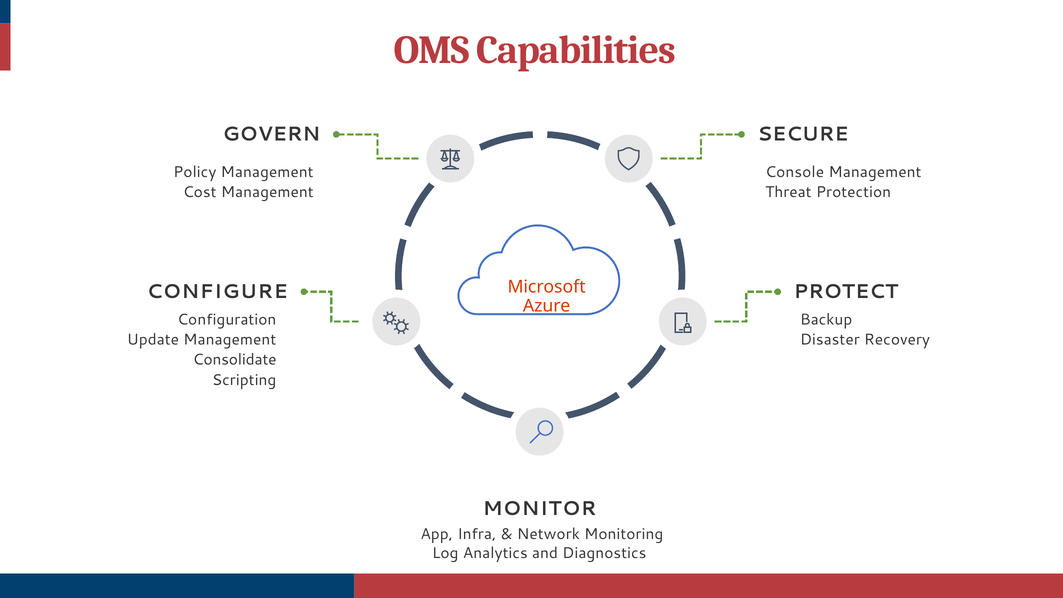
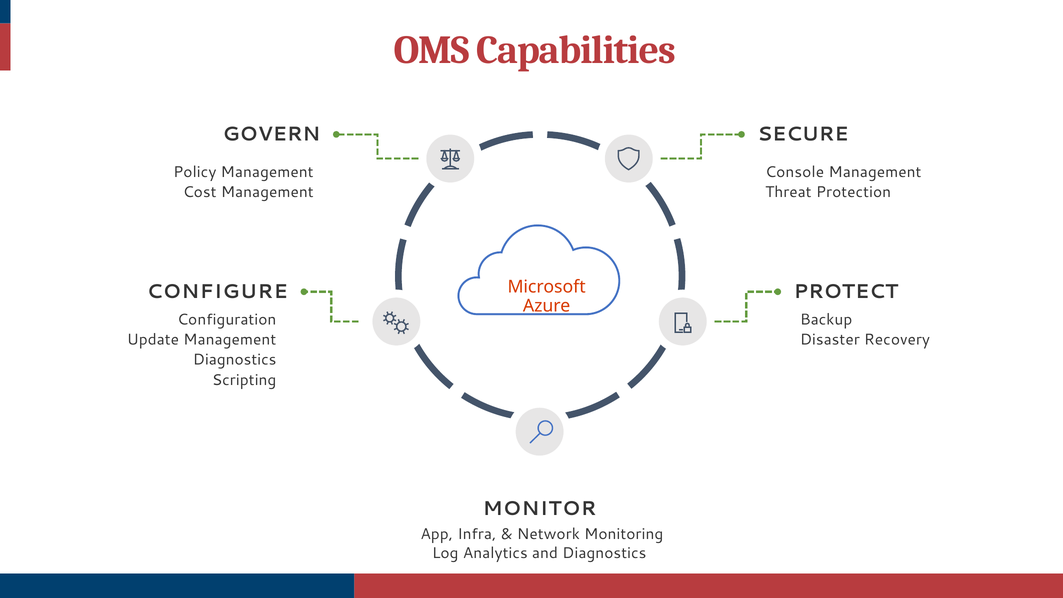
Consolidate at (235, 360): Consolidate -> Diagnostics
